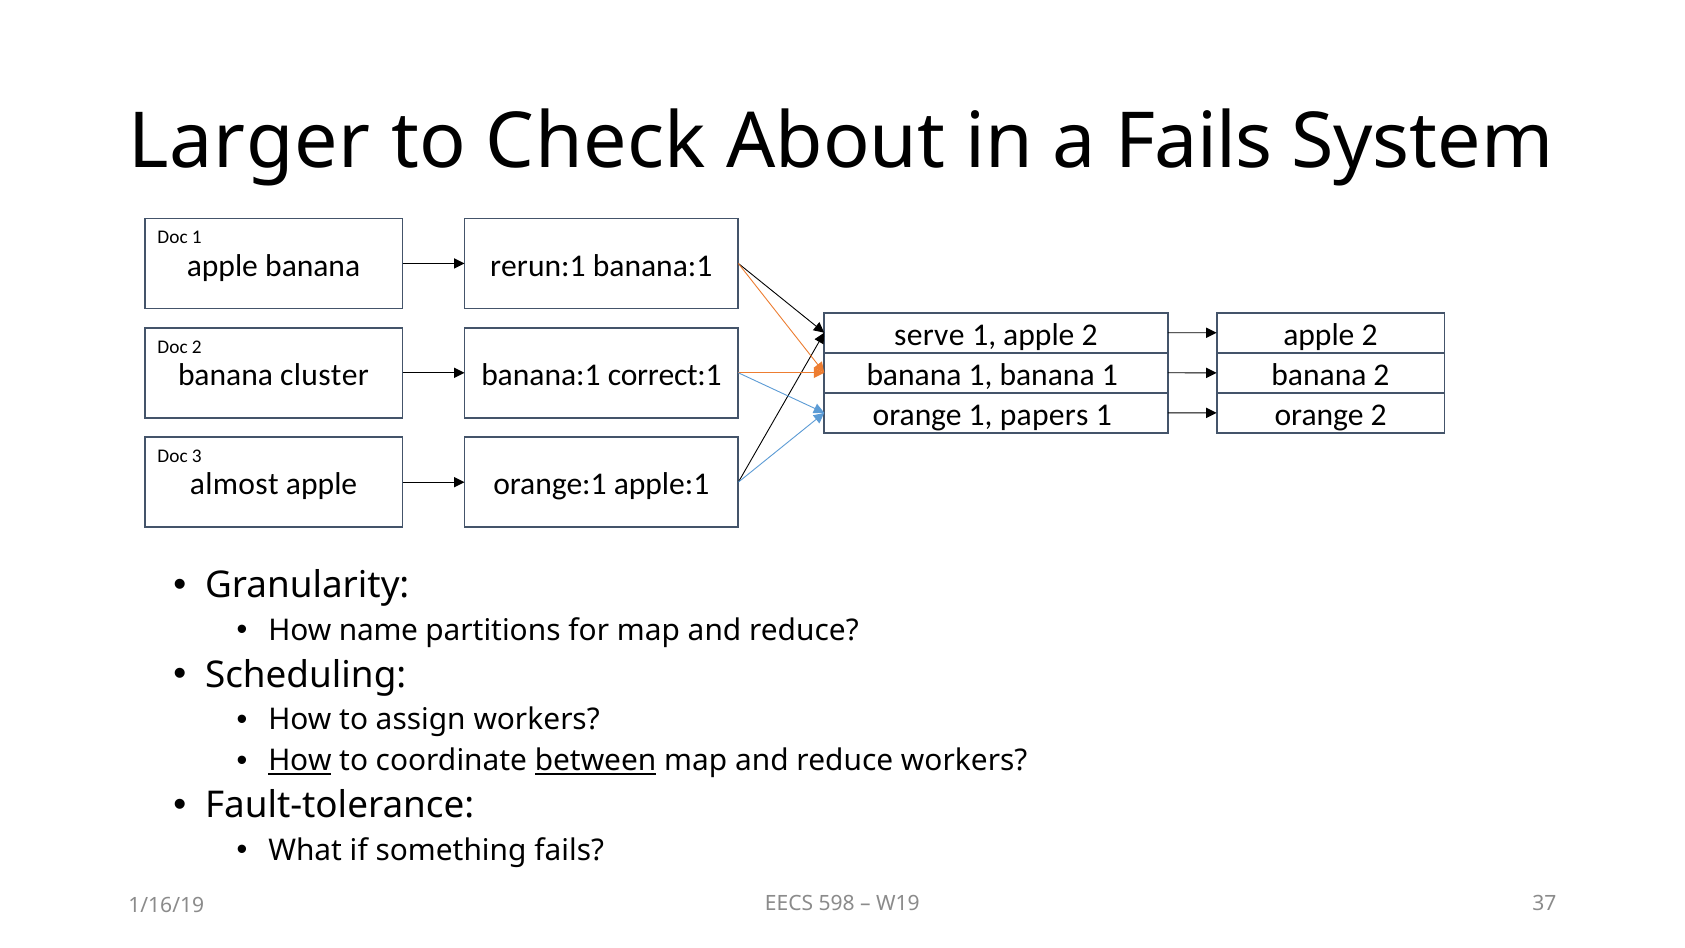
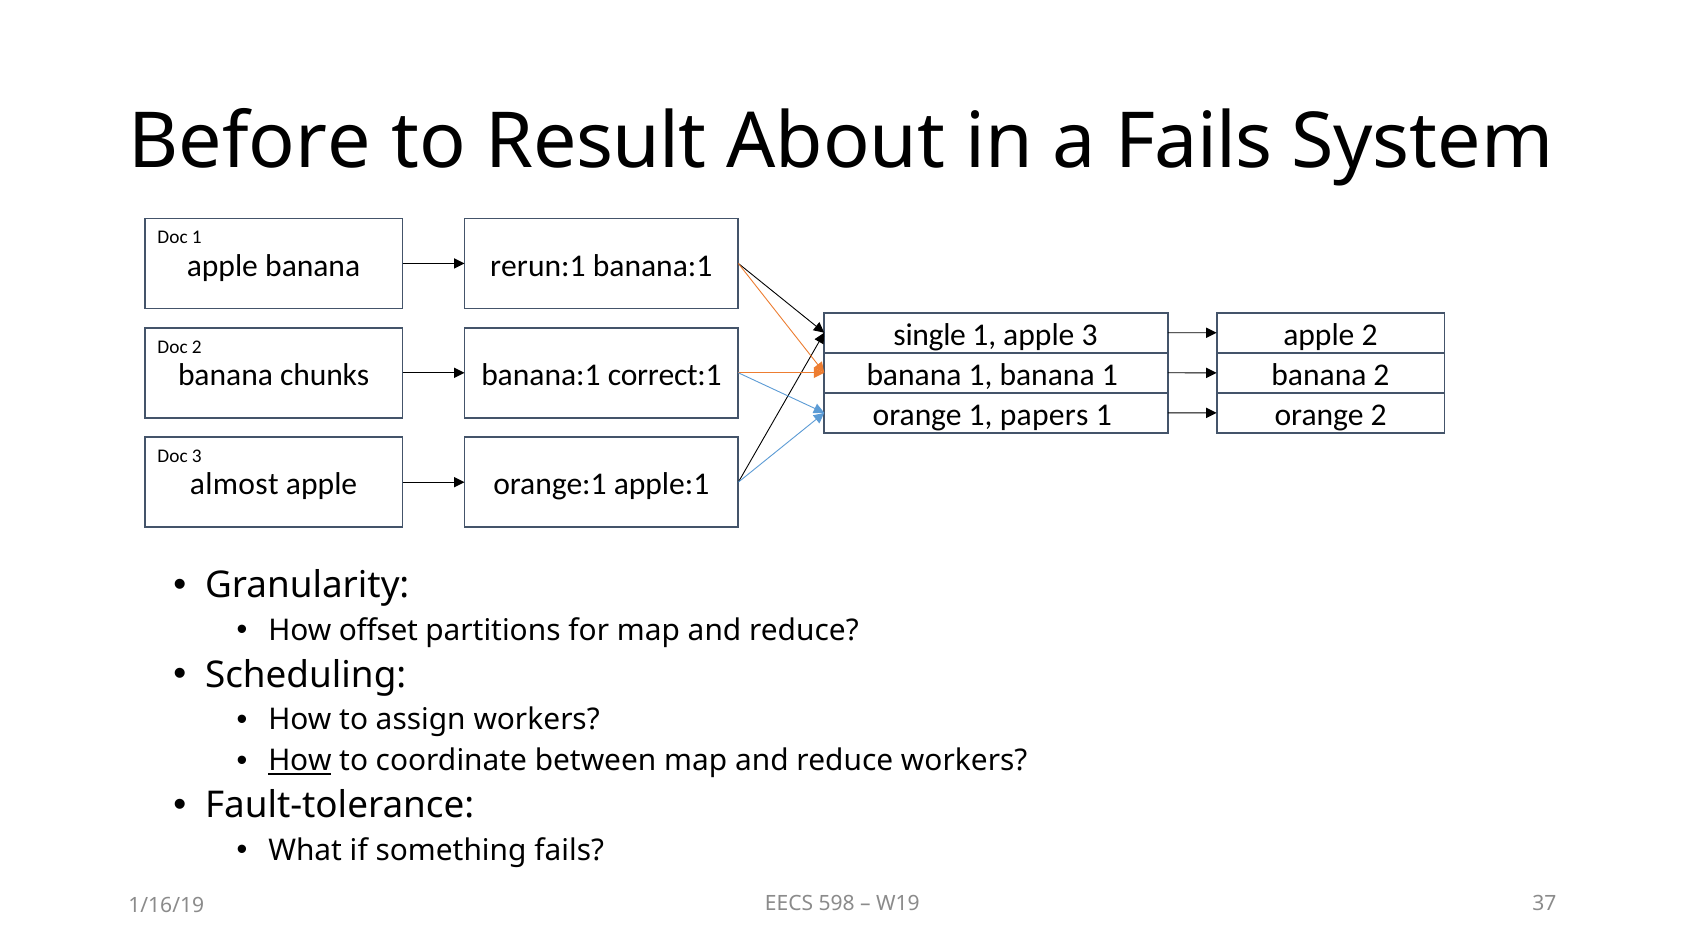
Larger: Larger -> Before
Check: Check -> Result
serve: serve -> single
2 at (1090, 335): 2 -> 3
cluster: cluster -> chunks
name: name -> offset
between underline: present -> none
